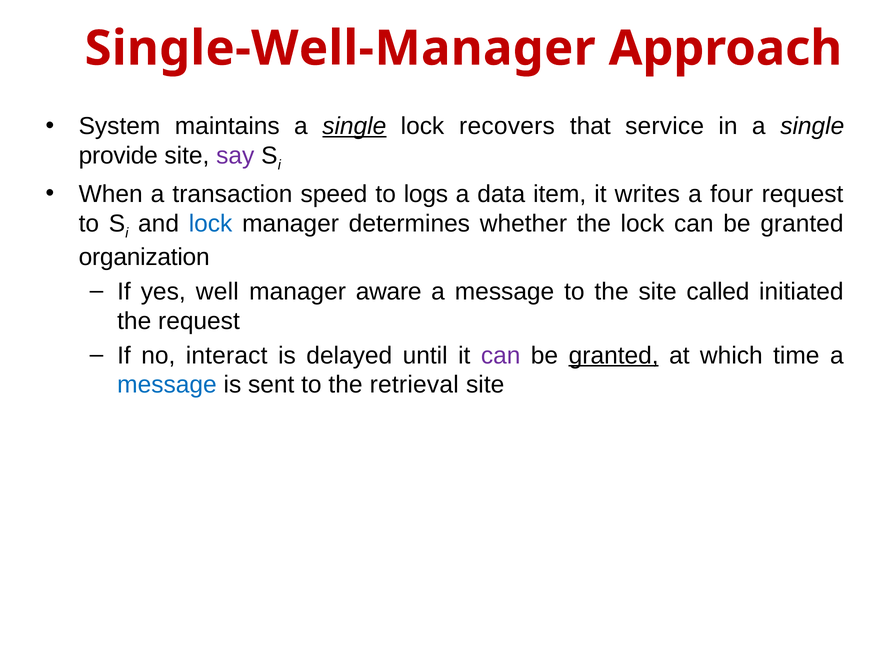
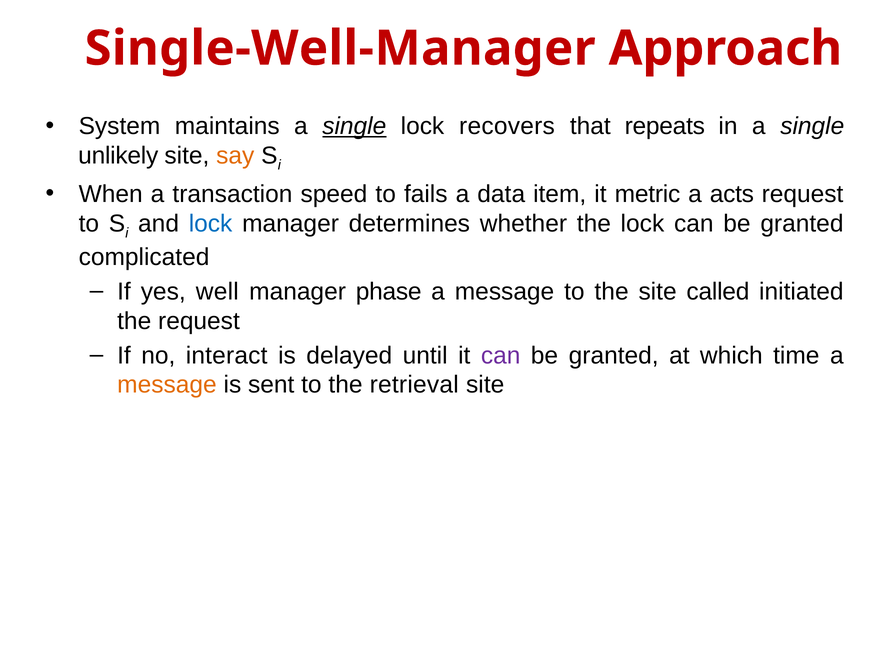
service: service -> repeats
provide: provide -> unlikely
say colour: purple -> orange
logs: logs -> fails
writes: writes -> metric
four: four -> acts
organization: organization -> complicated
aware: aware -> phase
granted at (614, 355) underline: present -> none
message at (167, 385) colour: blue -> orange
